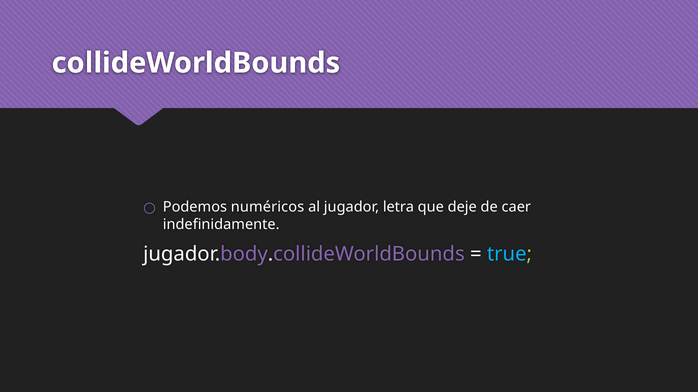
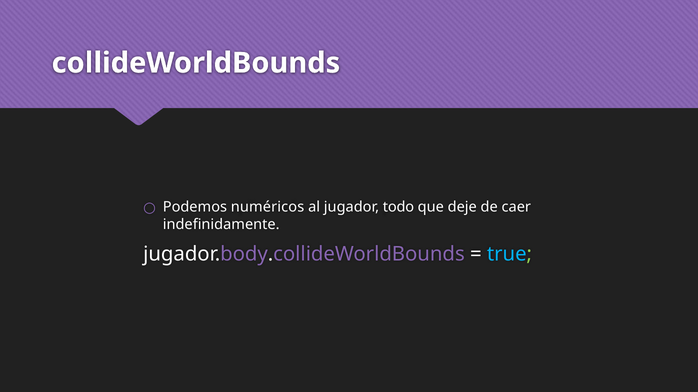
letra: letra -> todo
